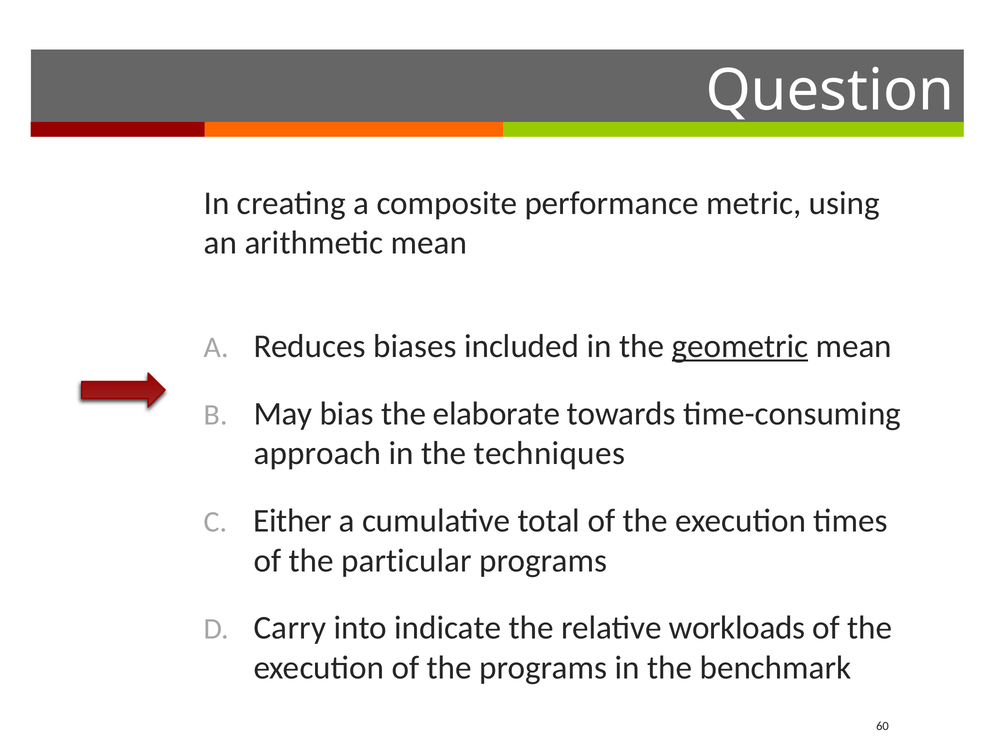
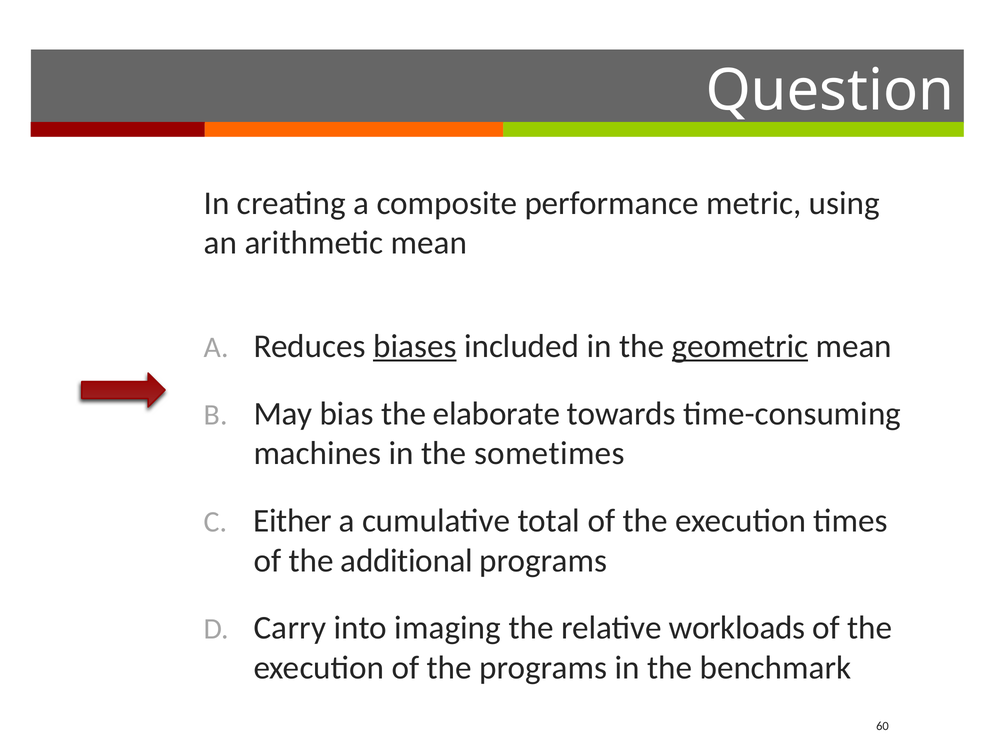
biases underline: none -> present
approach: approach -> machines
techniques: techniques -> sometimes
particular: particular -> additional
indicate: indicate -> imaging
